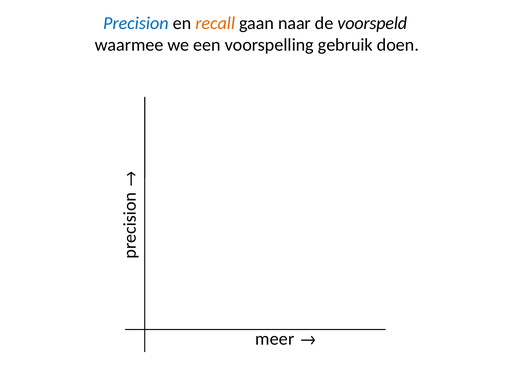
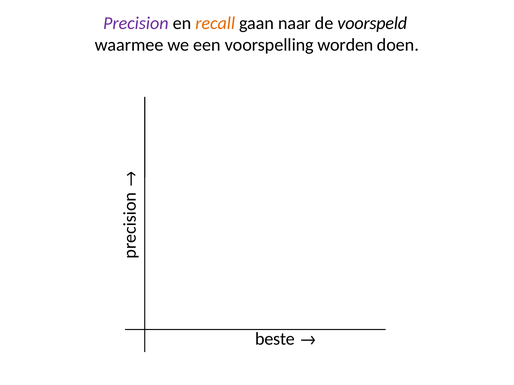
Precision colour: blue -> purple
gebruik: gebruik -> worden
meer: meer -> beste
